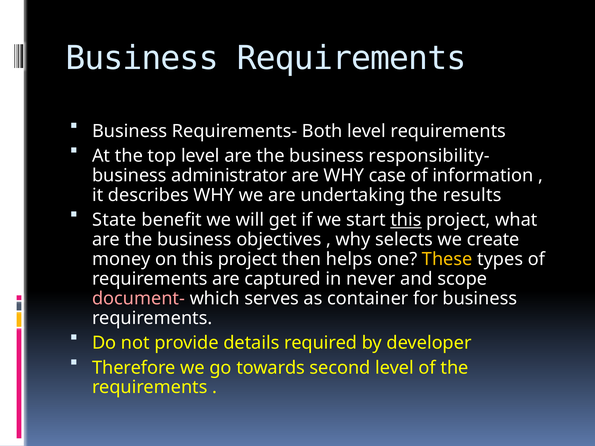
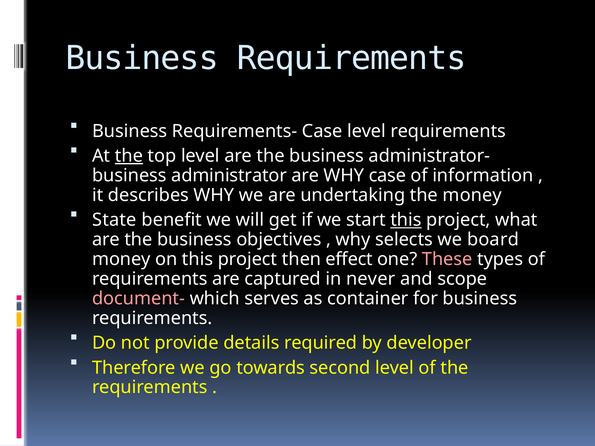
Requirements- Both: Both -> Case
the at (129, 156) underline: none -> present
responsibility-: responsibility- -> administrator-
the results: results -> money
create: create -> board
helps: helps -> effect
These colour: yellow -> pink
